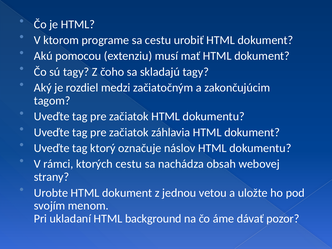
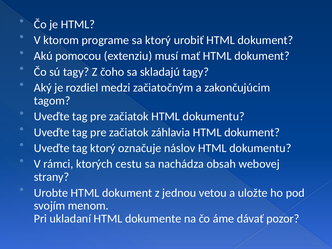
sa cestu: cestu -> ktorý
background: background -> dokumente
